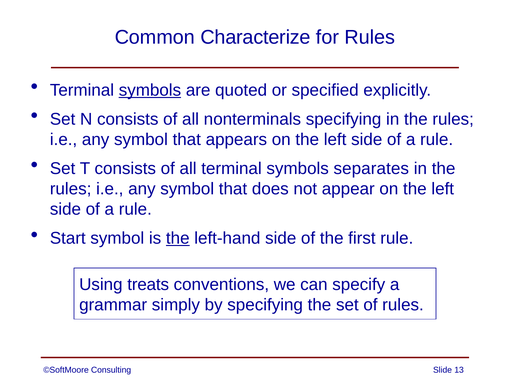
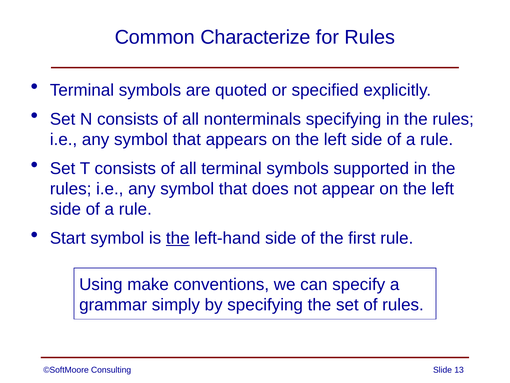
symbols at (150, 90) underline: present -> none
separates: separates -> supported
treats: treats -> make
